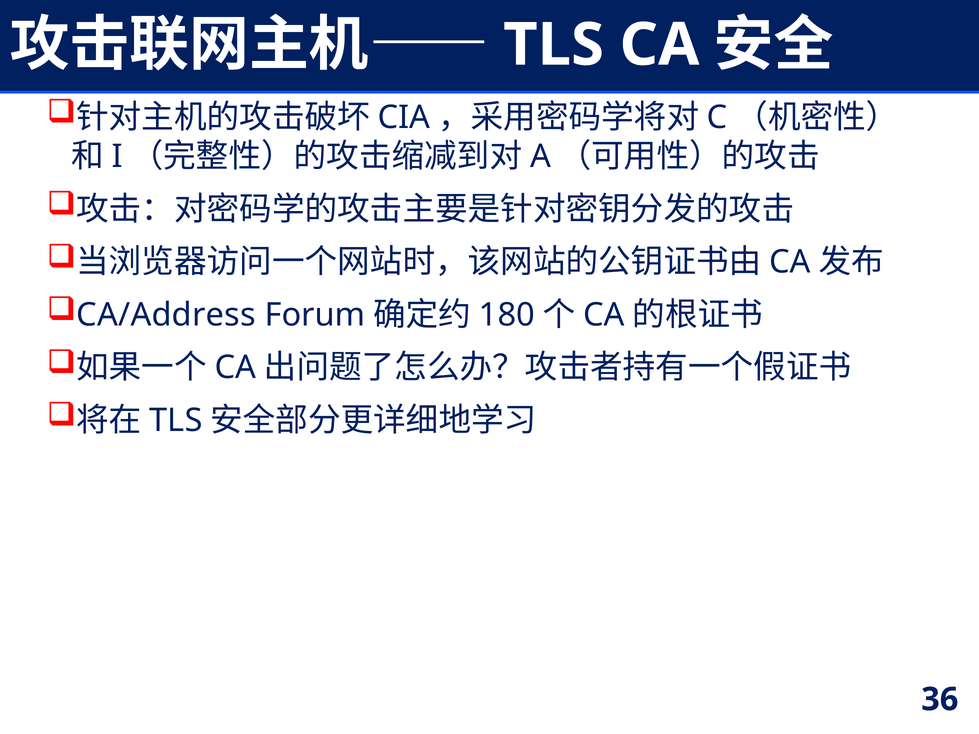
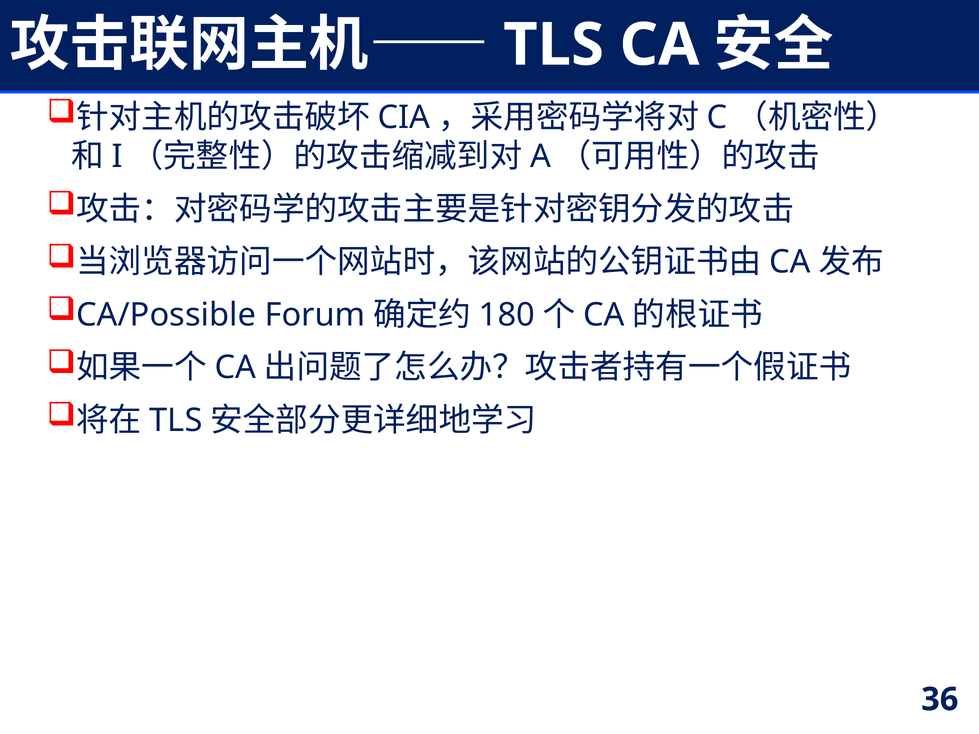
CA/Address: CA/Address -> CA/Possible
